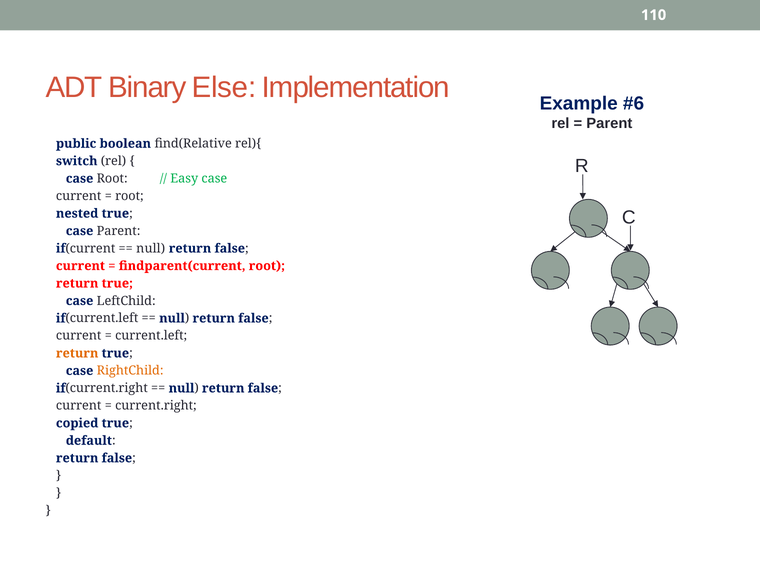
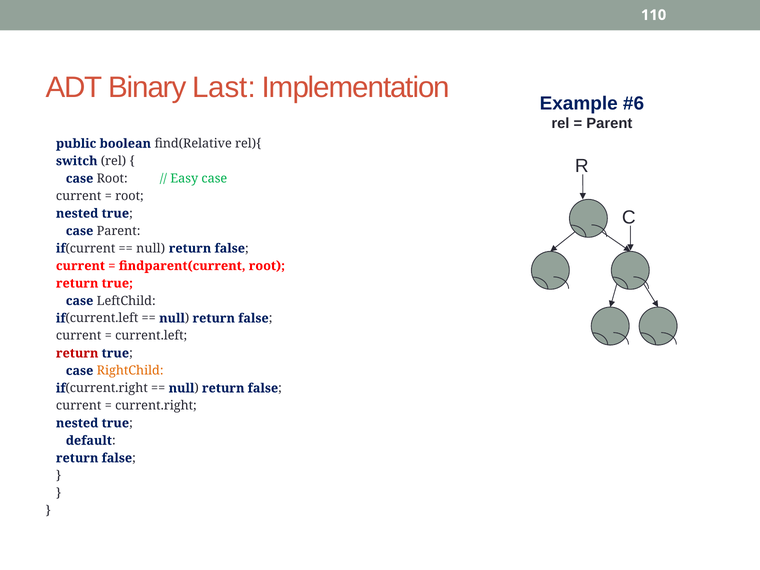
Else: Else -> Last
return at (77, 353) colour: orange -> red
copied at (77, 423): copied -> nested
